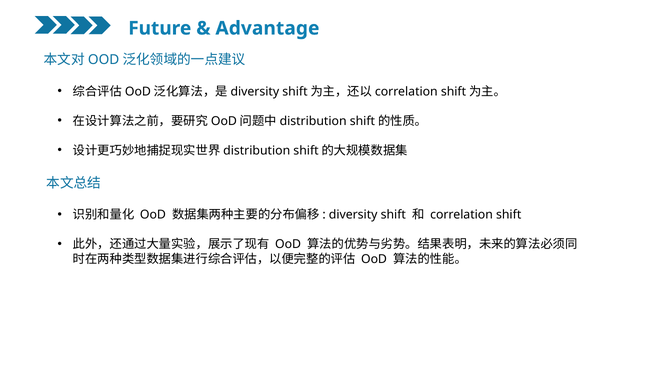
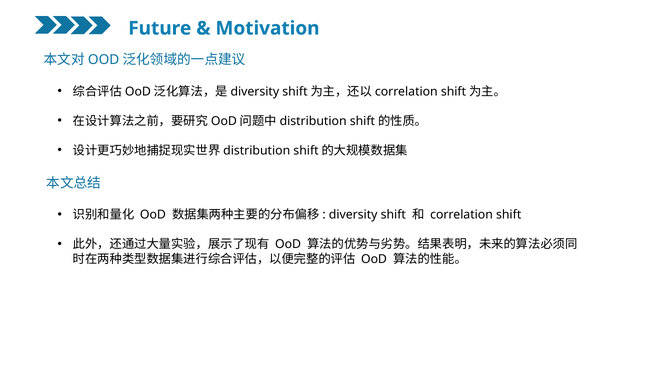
Advantage: Advantage -> Motivation
